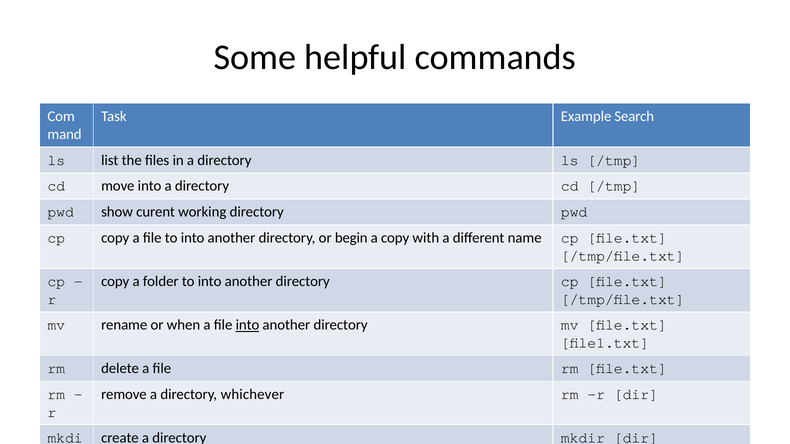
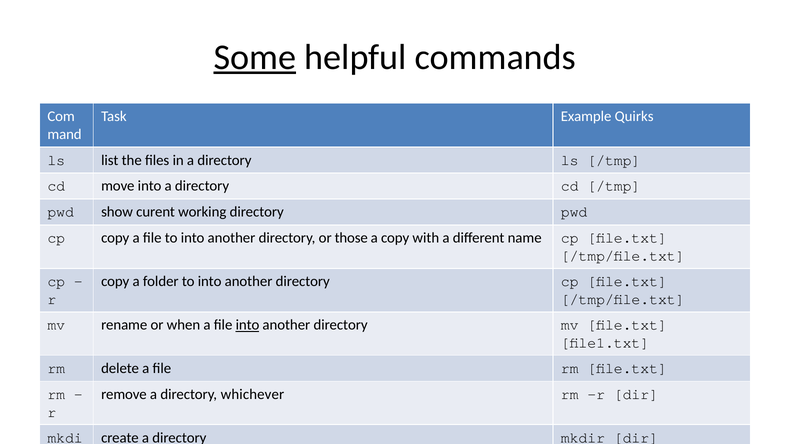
Some underline: none -> present
Example Search: Search -> Quirks
begin: begin -> those
